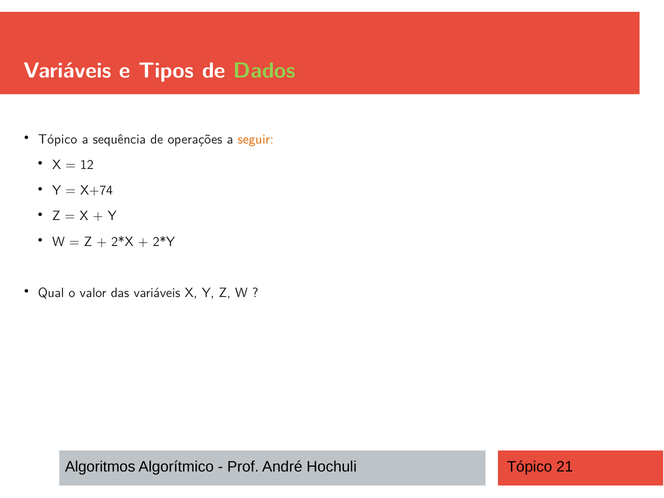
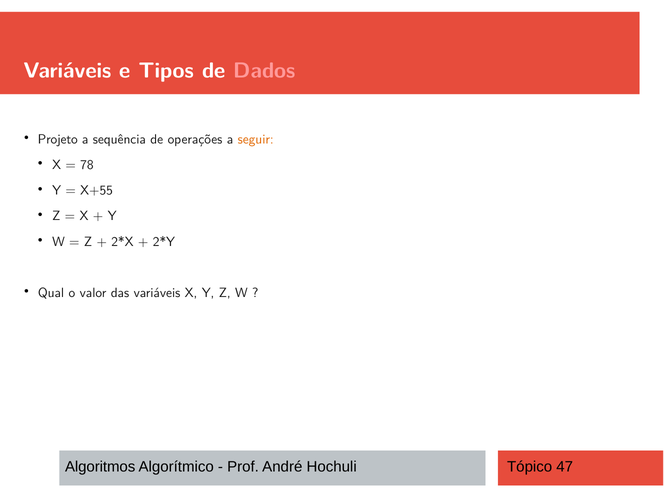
Dados colour: light green -> pink
Tópico at (58, 139): Tópico -> Projeto
12: 12 -> 78
X+74: X+74 -> X+55
21: 21 -> 47
